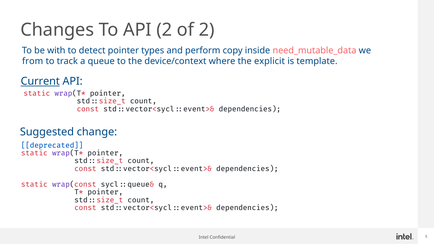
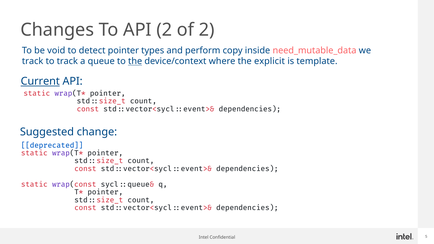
with: with -> void
from at (33, 61): from -> track
the at (135, 61) underline: none -> present
